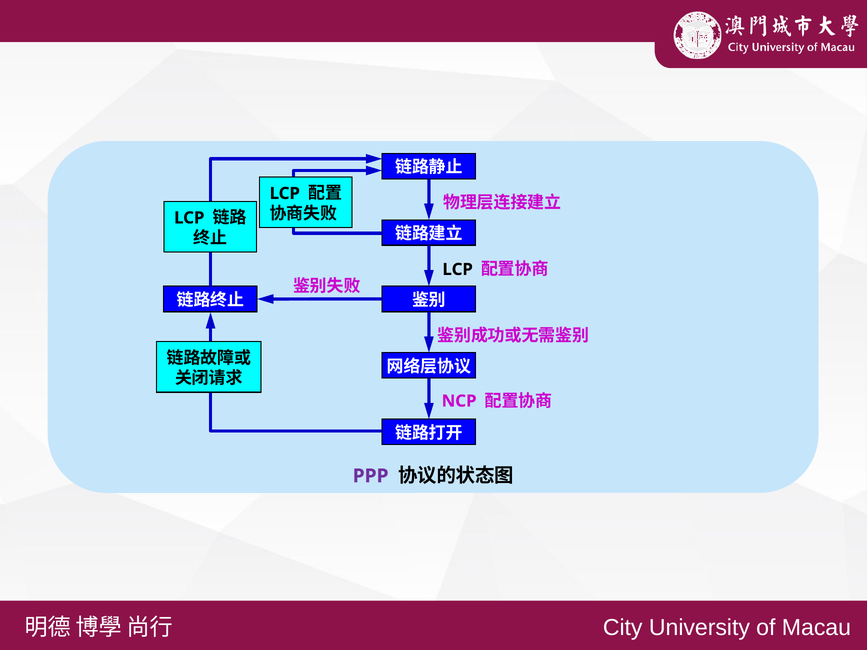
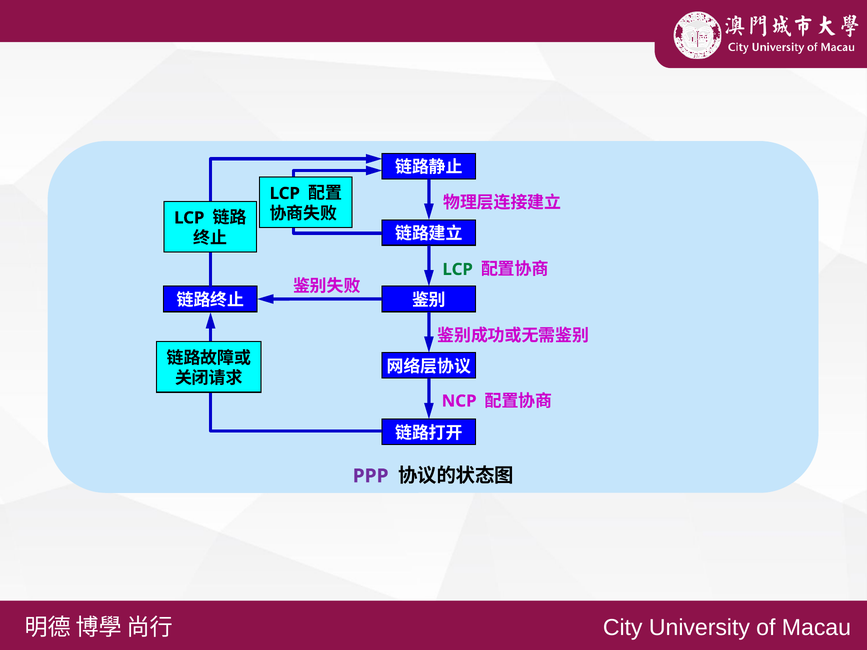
LCP at (458, 270) colour: black -> green
